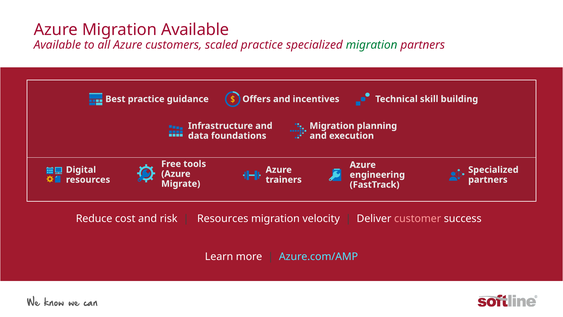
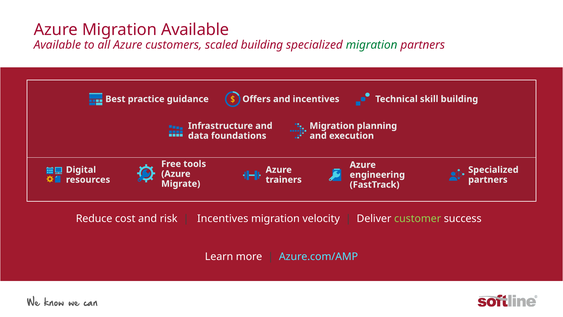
scaled practice: practice -> building
Resources at (223, 219): Resources -> Incentives
customer colour: pink -> light green
